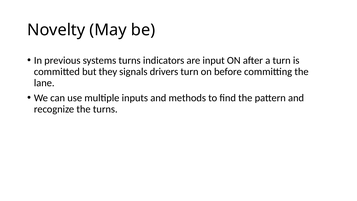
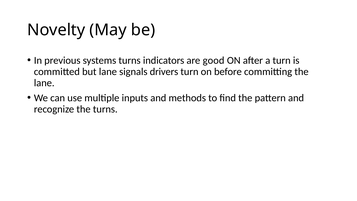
input: input -> good
but they: they -> lane
